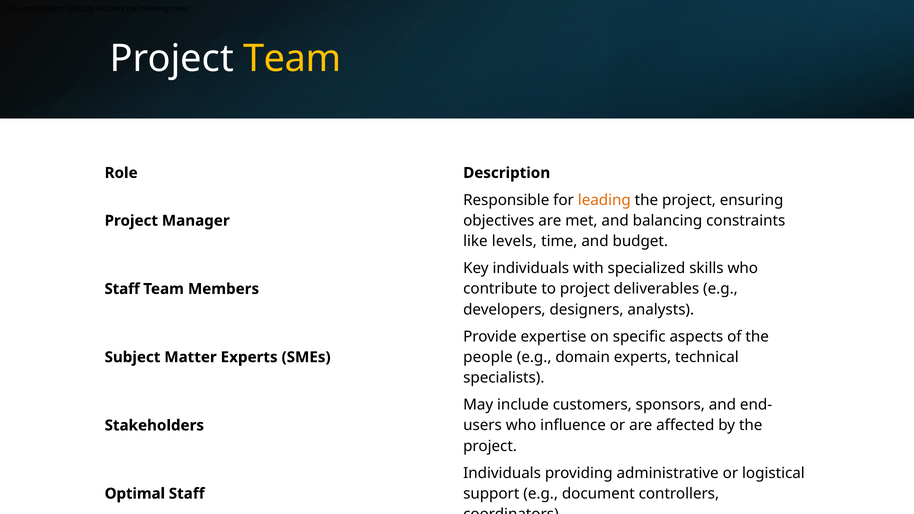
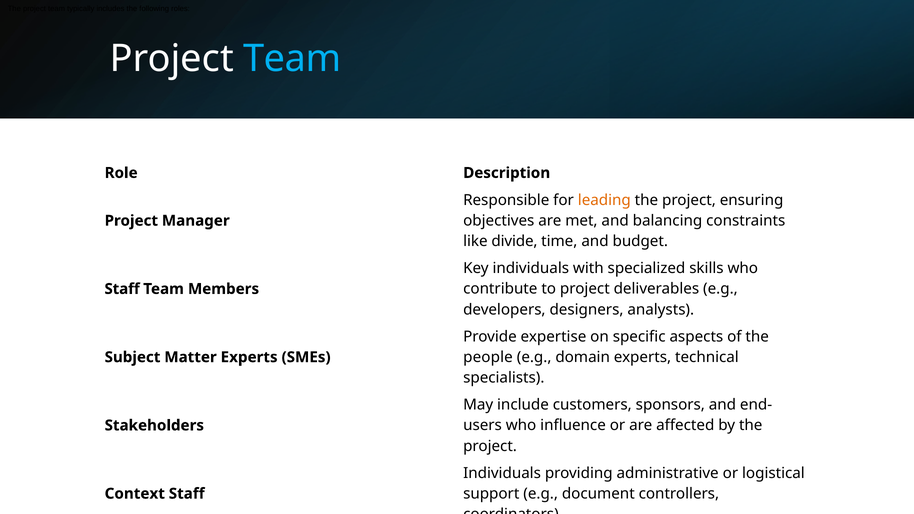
Team at (292, 59) colour: yellow -> light blue
levels: levels -> divide
Optimal: Optimal -> Context
